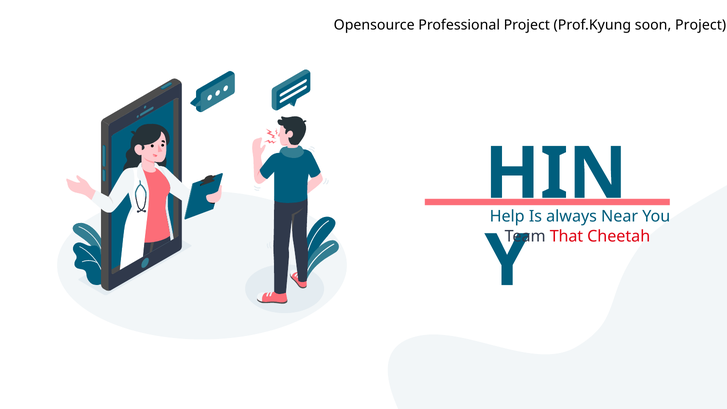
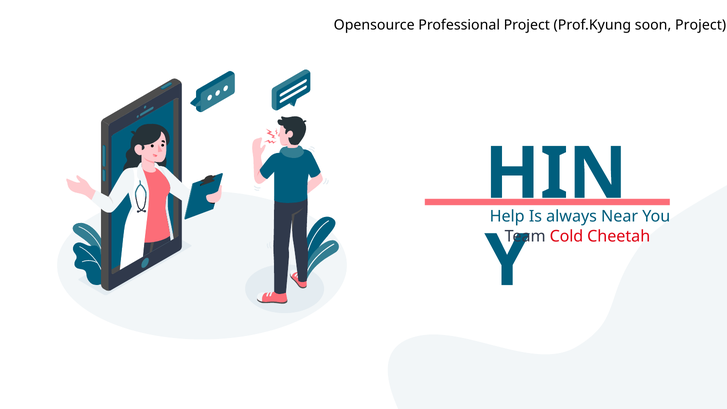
That: That -> Cold
